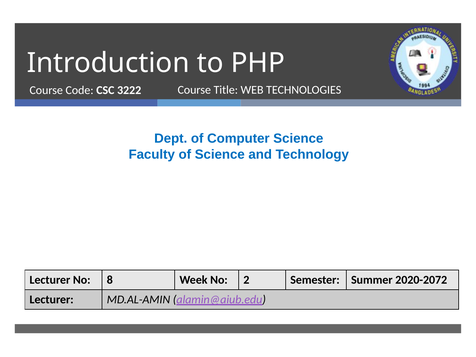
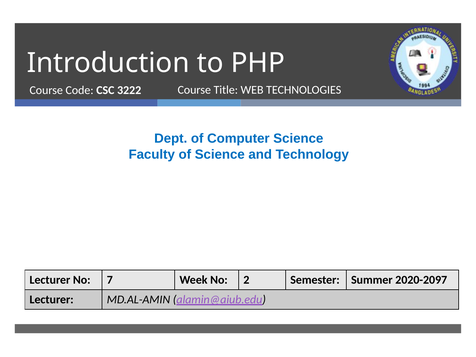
8: 8 -> 7
2020-2072: 2020-2072 -> 2020-2097
